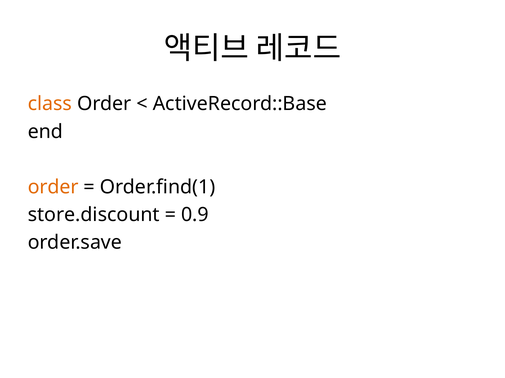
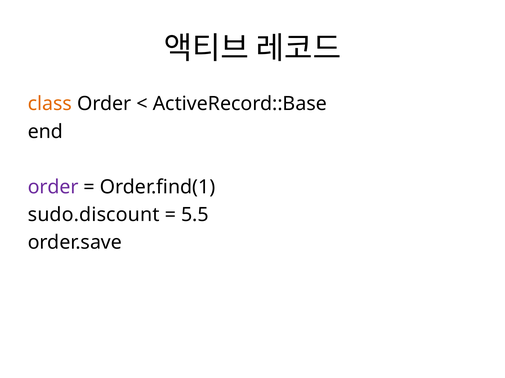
order at (53, 187) colour: orange -> purple
store.discount: store.discount -> sudo.discount
0.9: 0.9 -> 5.5
